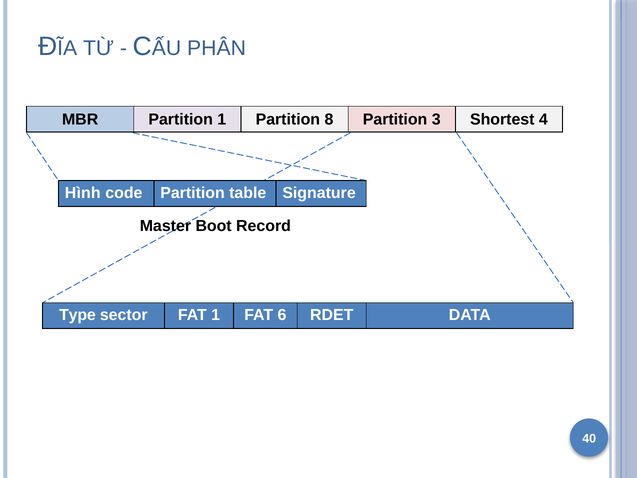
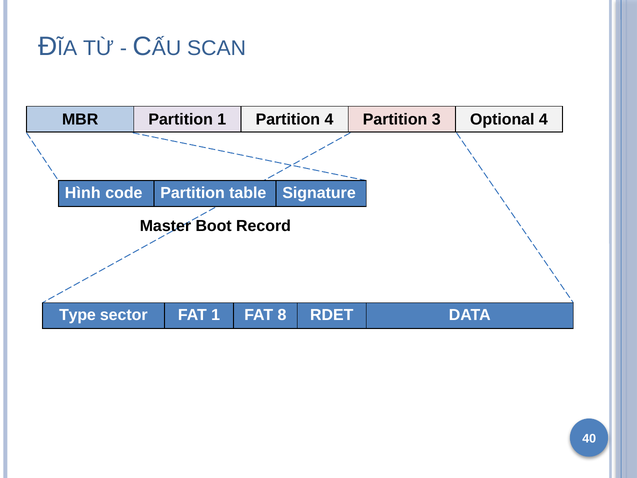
PHÂN: PHÂN -> SCAN
Partition 8: 8 -> 4
Shortest: Shortest -> Optional
6: 6 -> 8
